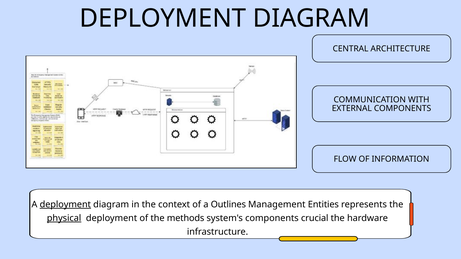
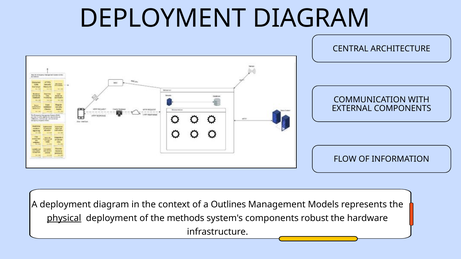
deployment at (65, 205) underline: present -> none
Entities: Entities -> Models
crucial: crucial -> robust
